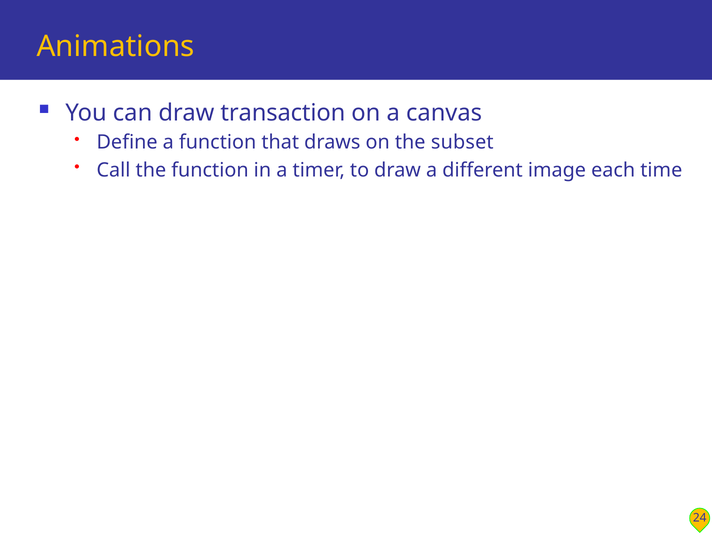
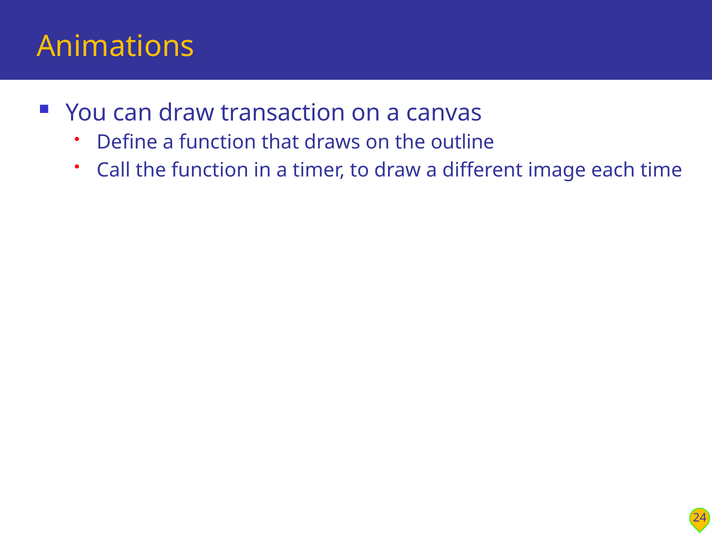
subset: subset -> outline
